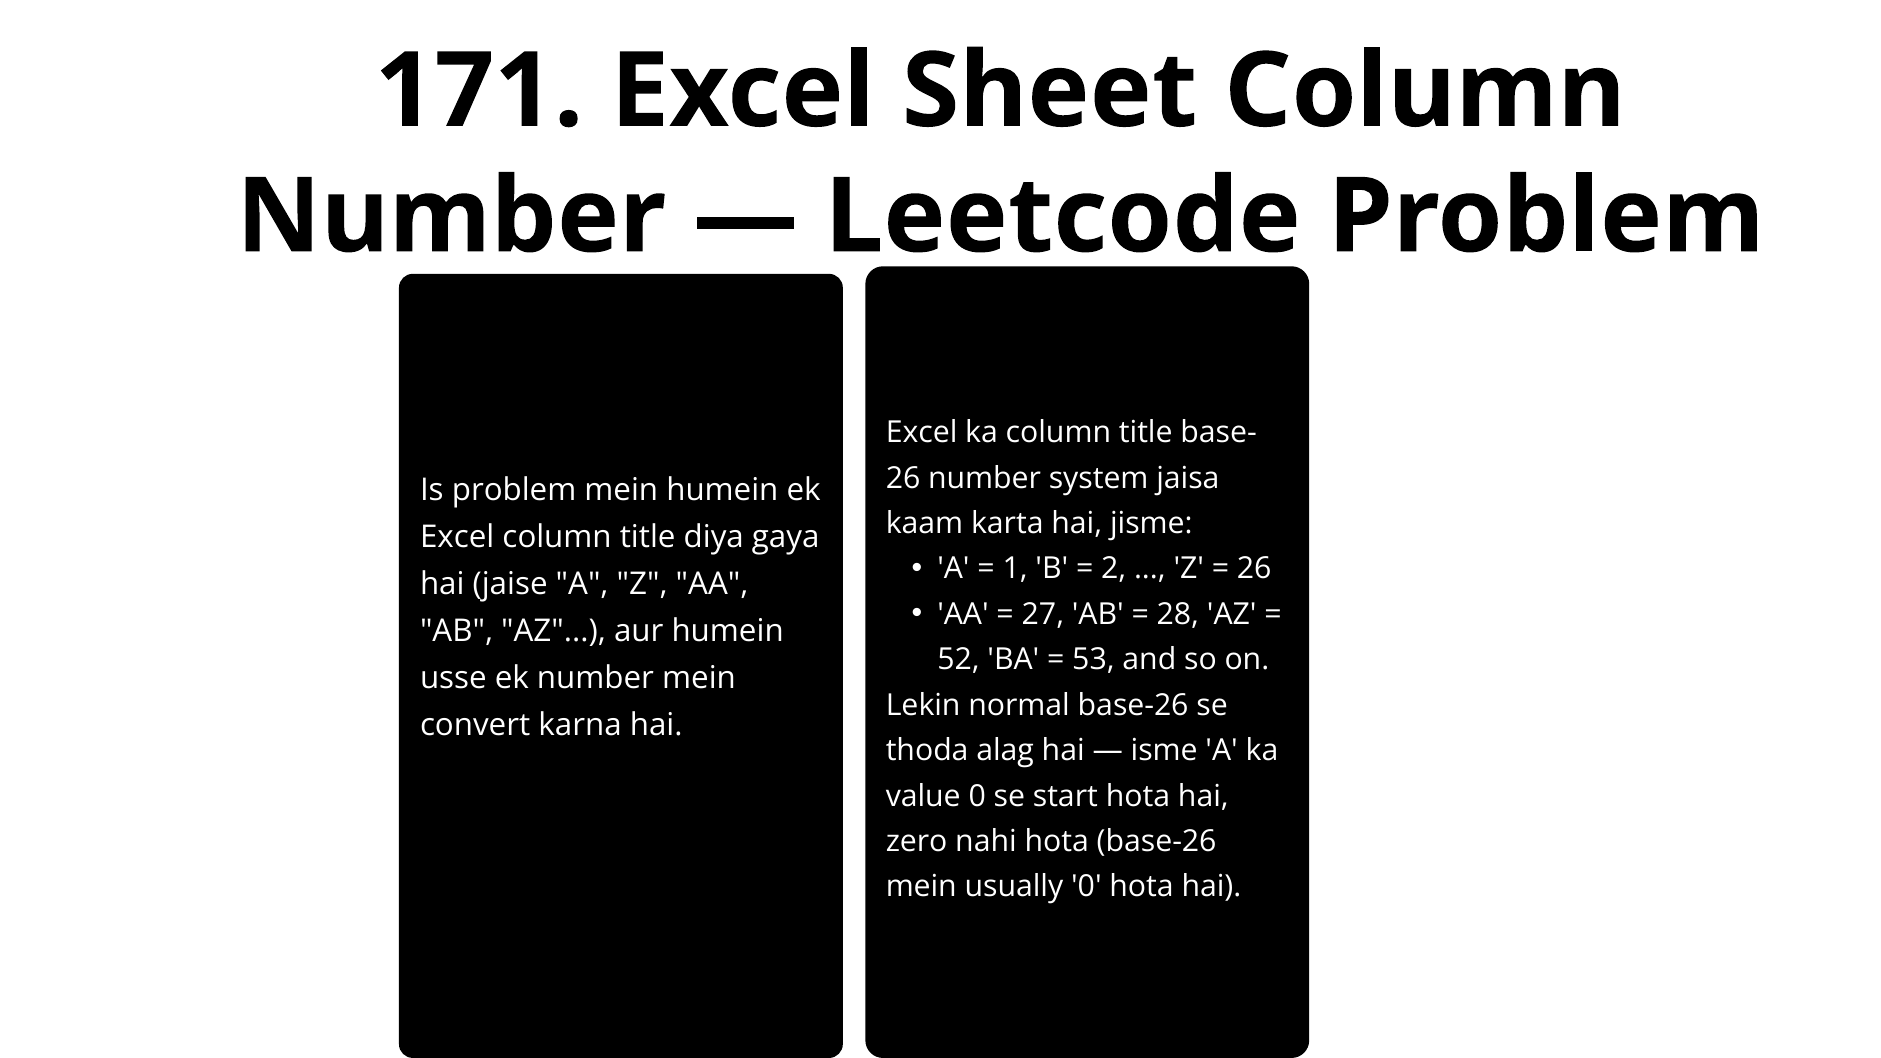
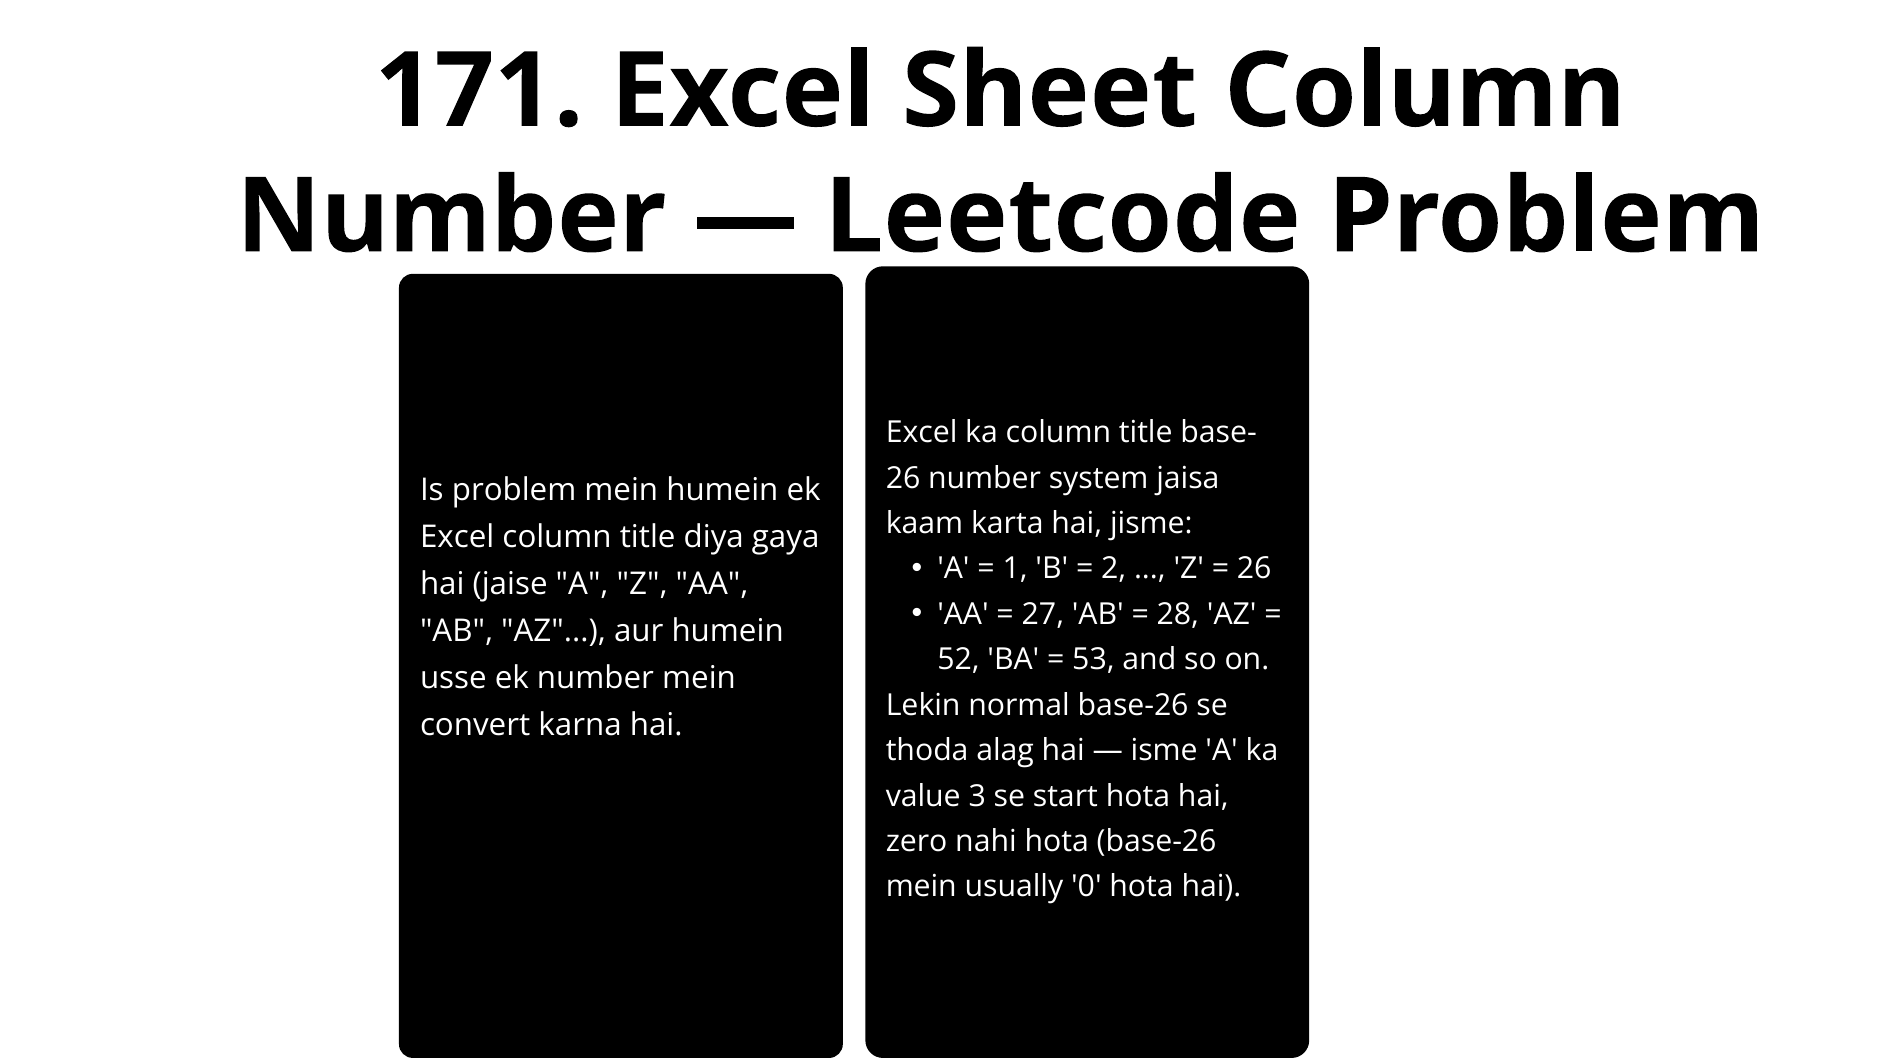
value 0: 0 -> 3
